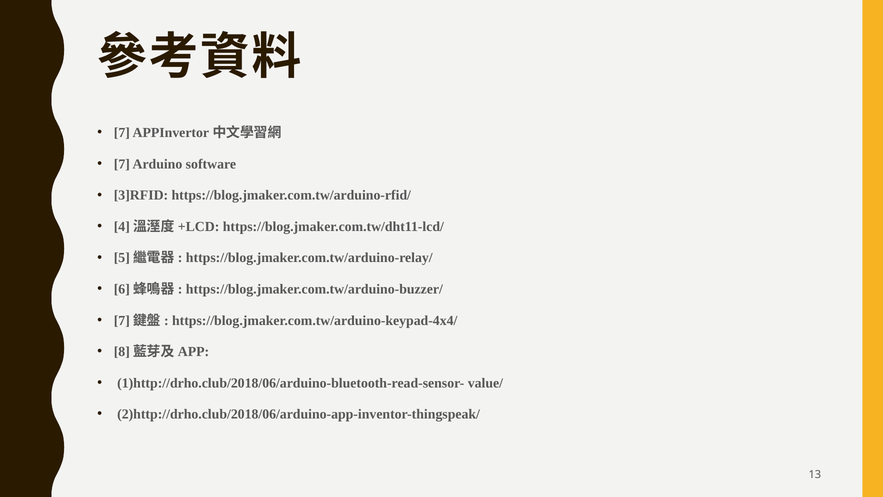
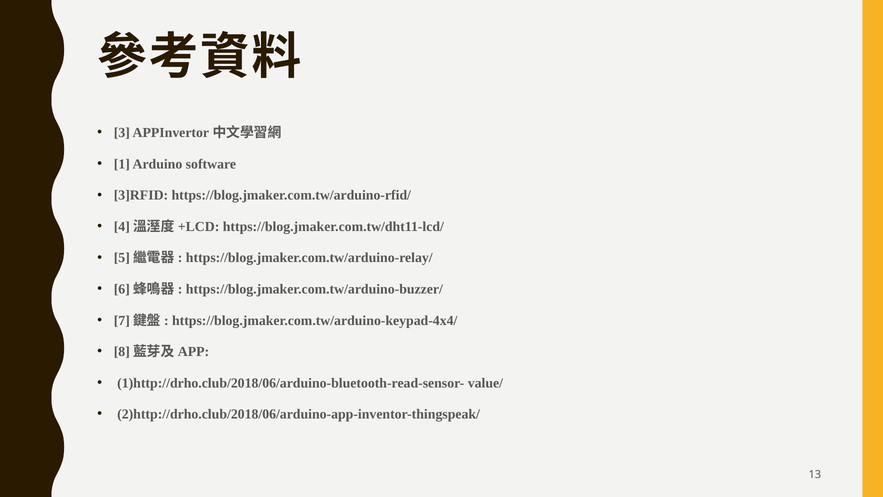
7 at (122, 133): 7 -> 3
7 at (122, 164): 7 -> 1
